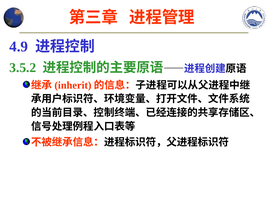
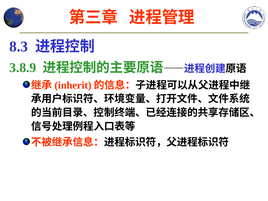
4.9: 4.9 -> 8.3
3.5.2: 3.5.2 -> 3.8.9
